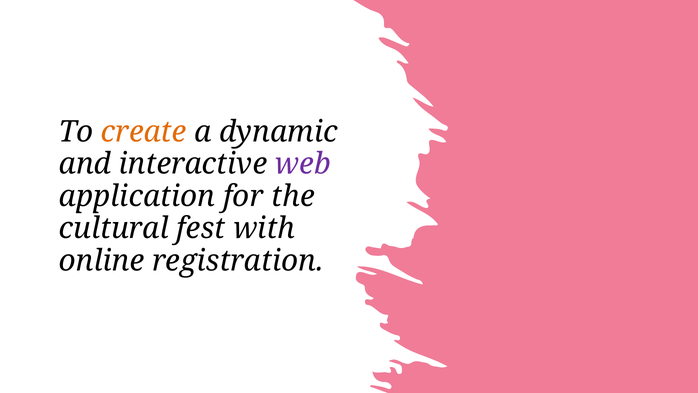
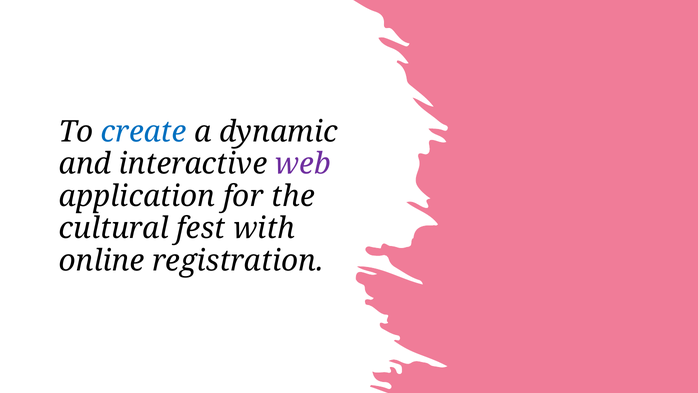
create colour: orange -> blue
